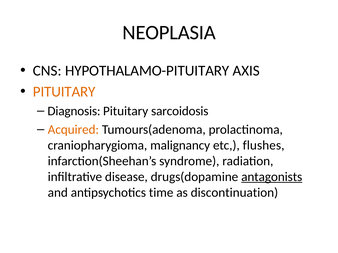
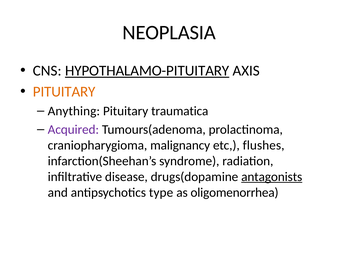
HYPOTHALAMO-PITUITARY underline: none -> present
Diagnosis: Diagnosis -> Anything
sarcoidosis: sarcoidosis -> traumatica
Acquired colour: orange -> purple
time: time -> type
discontinuation: discontinuation -> oligomenorrhea
